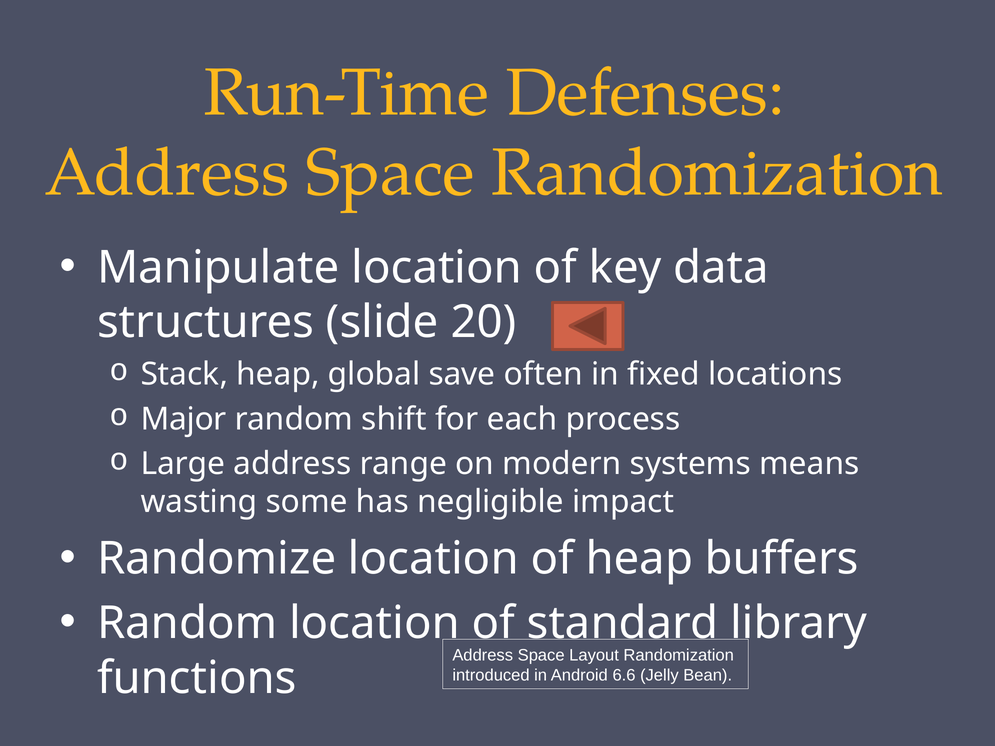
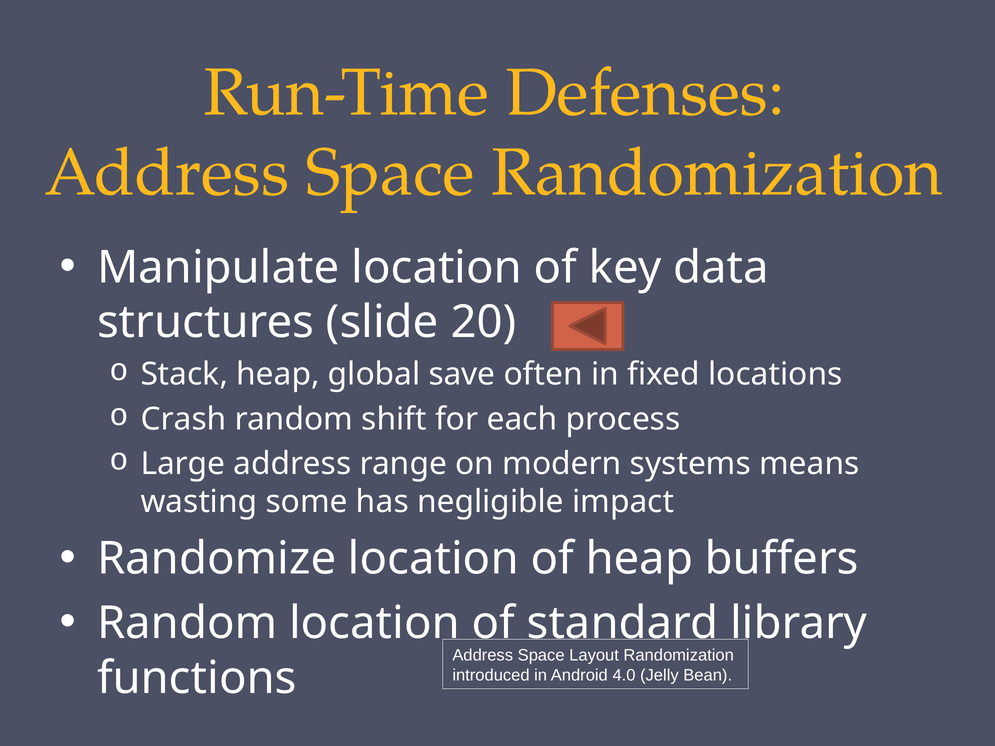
Major: Major -> Crash
6.6: 6.6 -> 4.0
